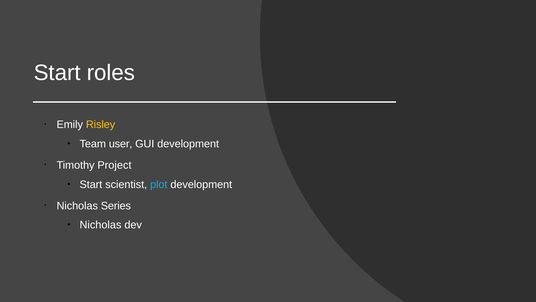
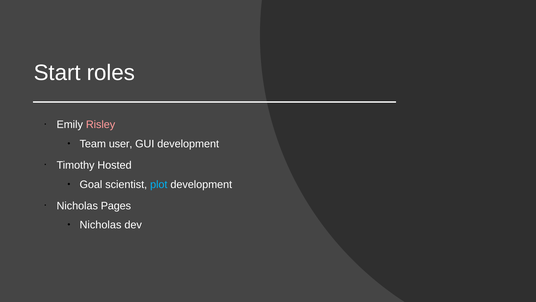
Risley colour: yellow -> pink
Project: Project -> Hosted
Start at (91, 184): Start -> Goal
Series: Series -> Pages
